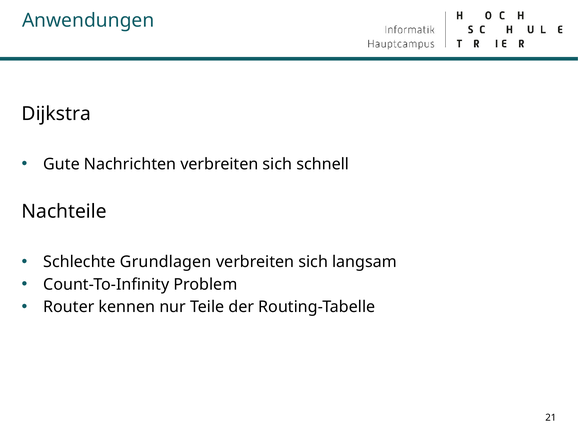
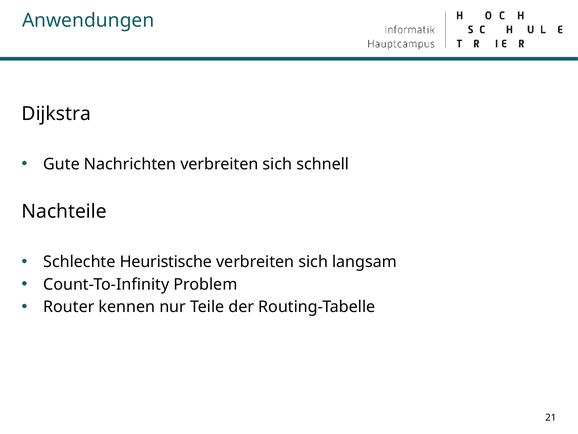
Grundlagen: Grundlagen -> Heuristische
